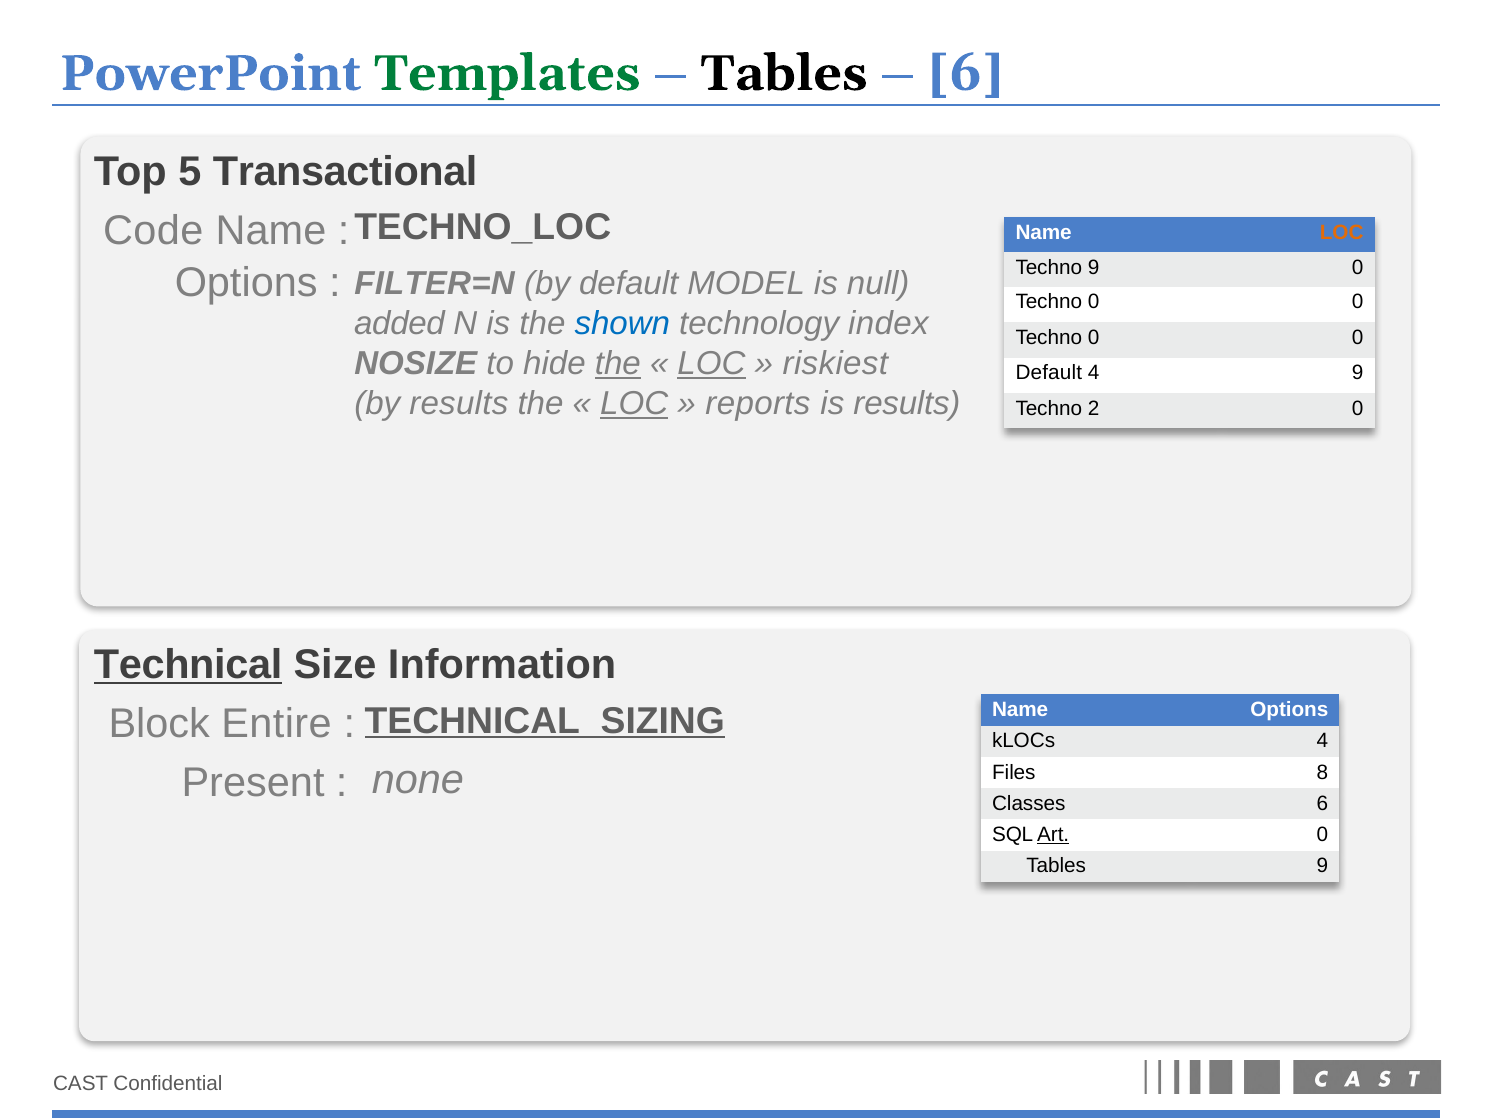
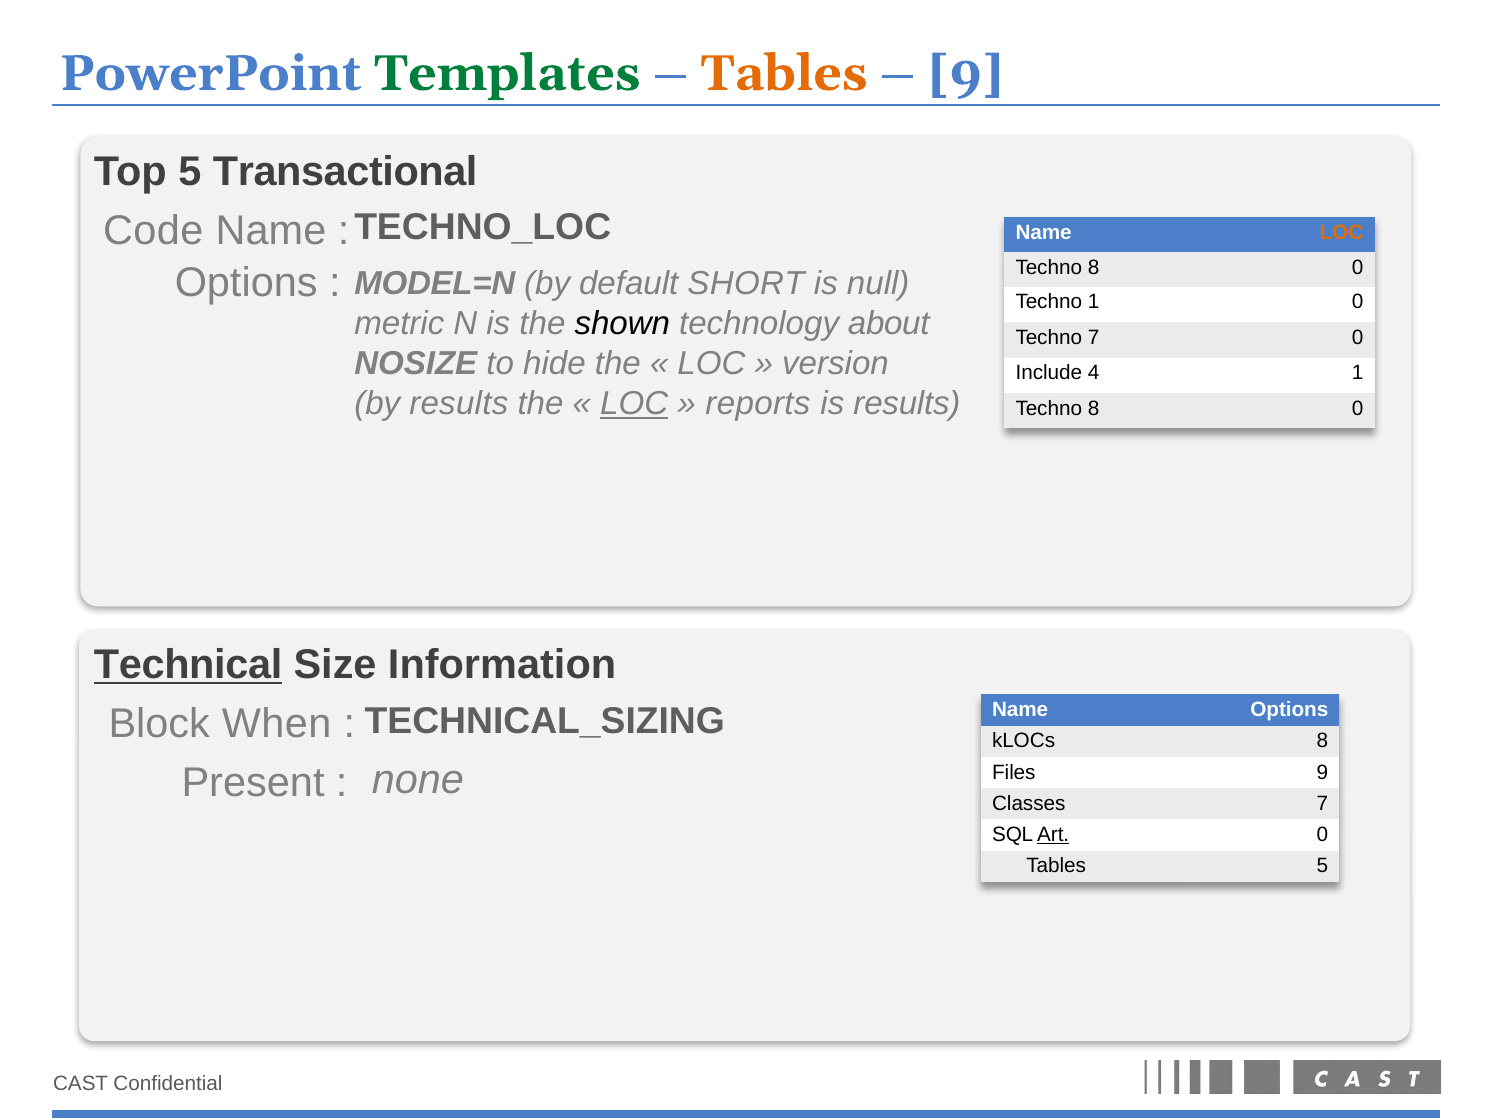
Tables at (784, 73) colour: black -> orange
6 at (966, 73): 6 -> 9
9 at (1094, 268): 9 -> 8
FILTER=N: FILTER=N -> MODEL=N
MODEL: MODEL -> SHORT
0 at (1094, 302): 0 -> 1
added: added -> metric
shown colour: blue -> black
index: index -> about
0 at (1094, 337): 0 -> 7
the at (618, 364) underline: present -> none
LOC at (711, 364) underline: present -> none
riskiest: riskiest -> version
Default at (1049, 373): Default -> Include
4 9: 9 -> 1
2 at (1094, 408): 2 -> 8
TECHNICAL_SIZING underline: present -> none
Entire: Entire -> When
kLOCs 4: 4 -> 8
Files 8: 8 -> 9
Classes 6: 6 -> 7
Tables 9: 9 -> 5
